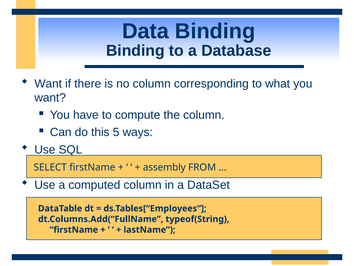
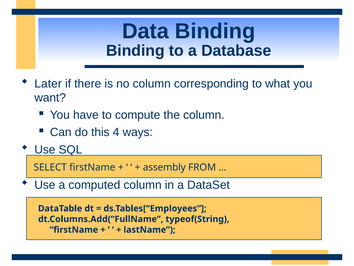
Want at (48, 83): Want -> Later
5: 5 -> 4
